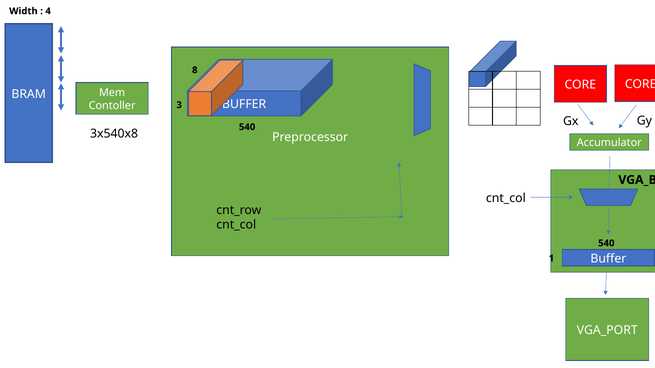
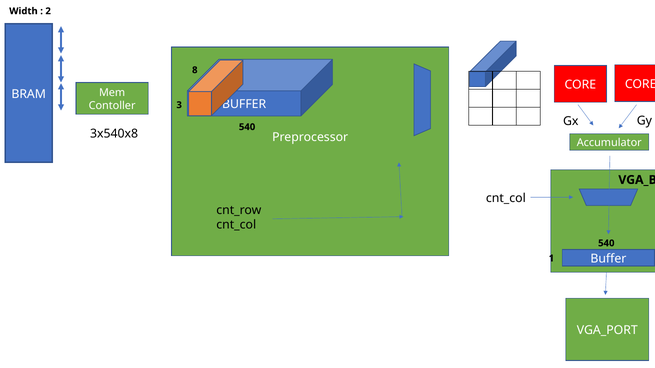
4: 4 -> 2
